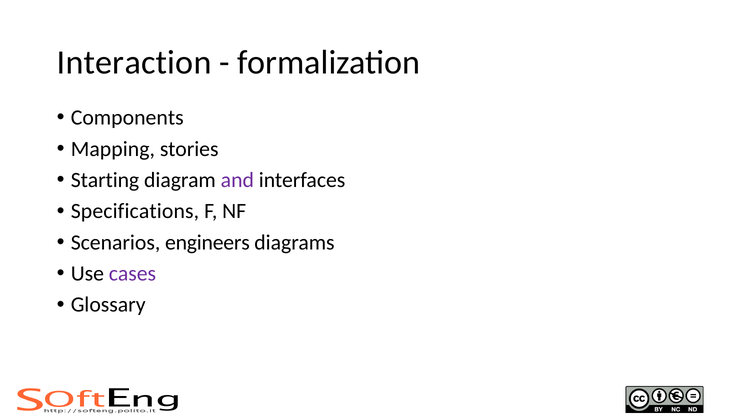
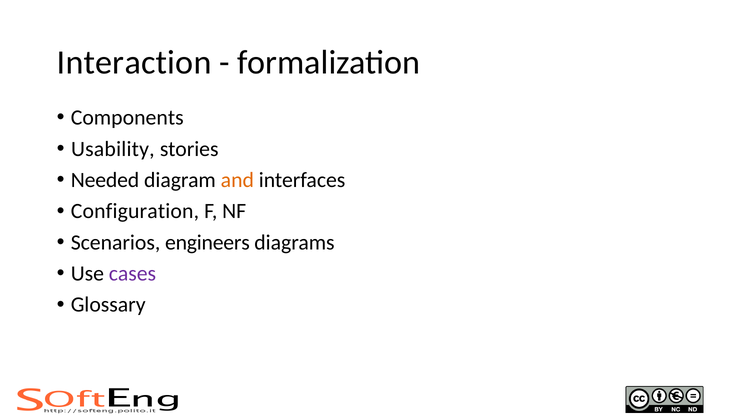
Mapping: Mapping -> Usability
Starting: Starting -> Needed
and colour: purple -> orange
Specifications: Specifications -> Configuration
